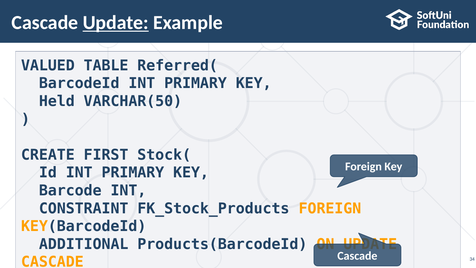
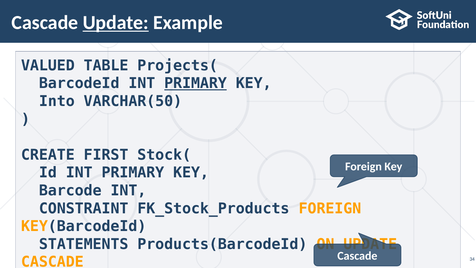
Referred(: Referred( -> Projects(
PRIMARY at (196, 83) underline: none -> present
Held: Held -> Into
ADDITIONAL: ADDITIONAL -> STATEMENTS
